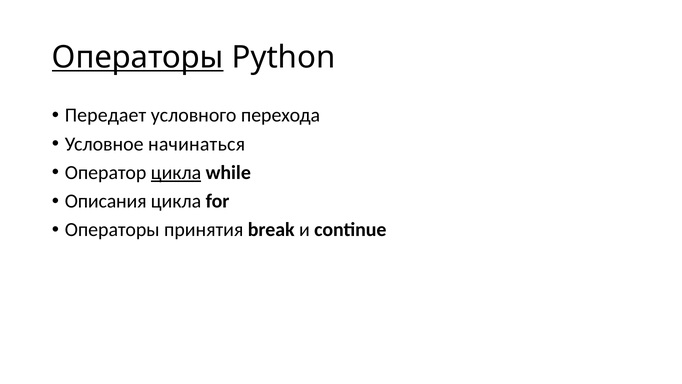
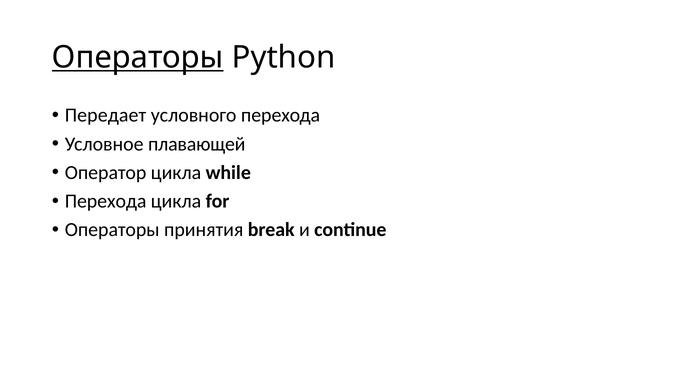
начинаться: начинаться -> плавающей
цикла at (176, 172) underline: present -> none
Описания at (106, 201): Описания -> Перехода
